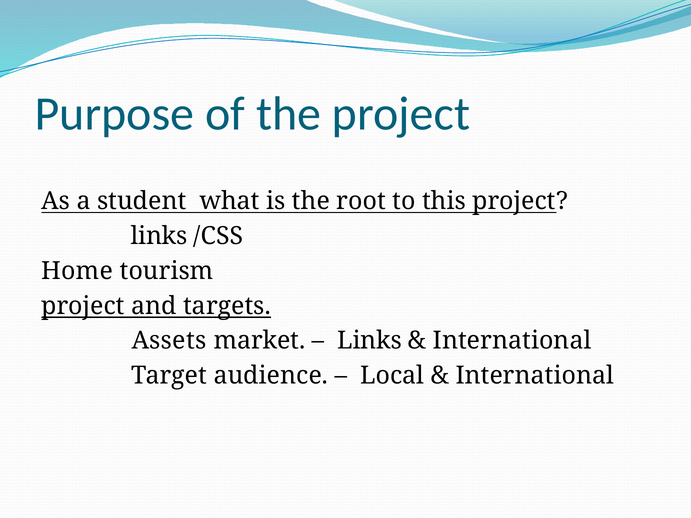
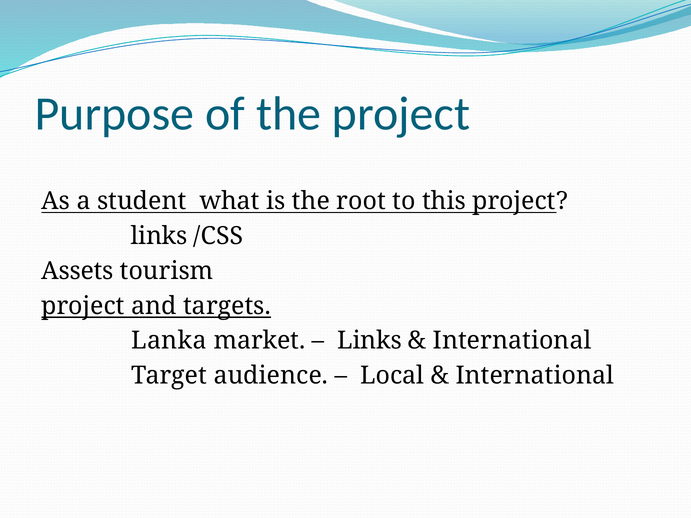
Home: Home -> Assets
Assets: Assets -> Lanka
